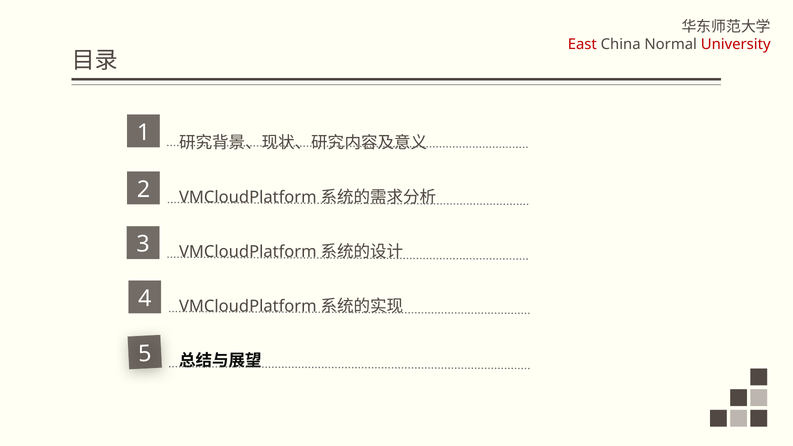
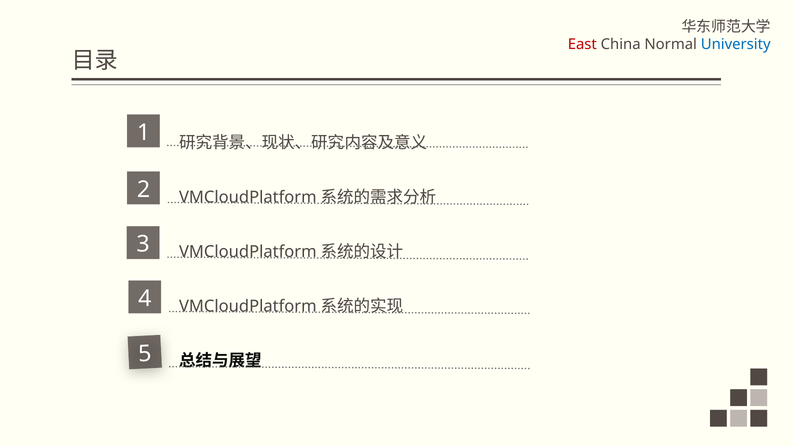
University colour: red -> blue
